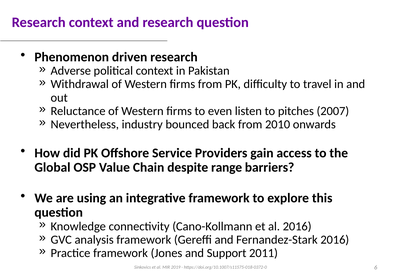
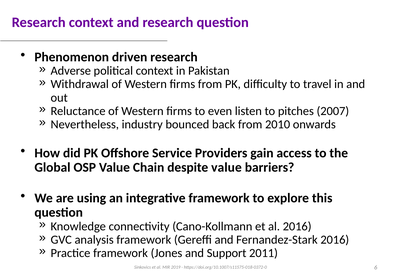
despite range: range -> value
